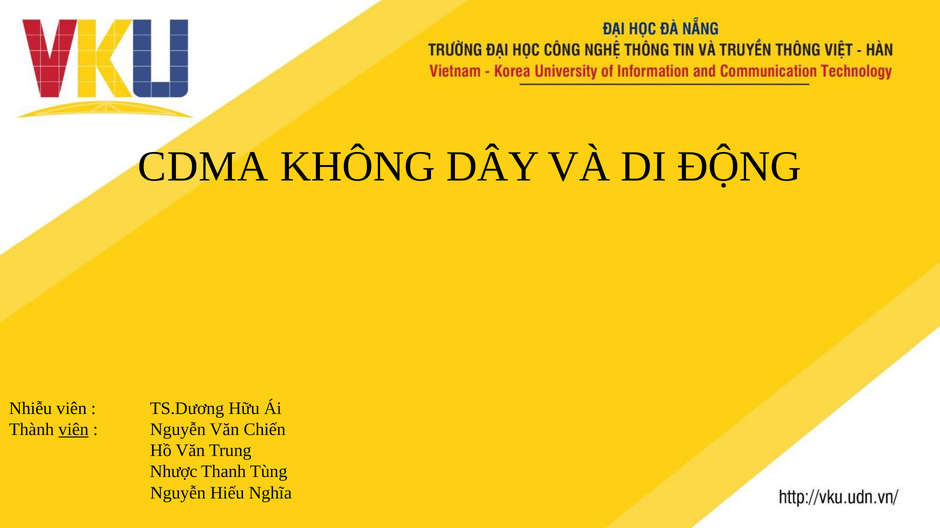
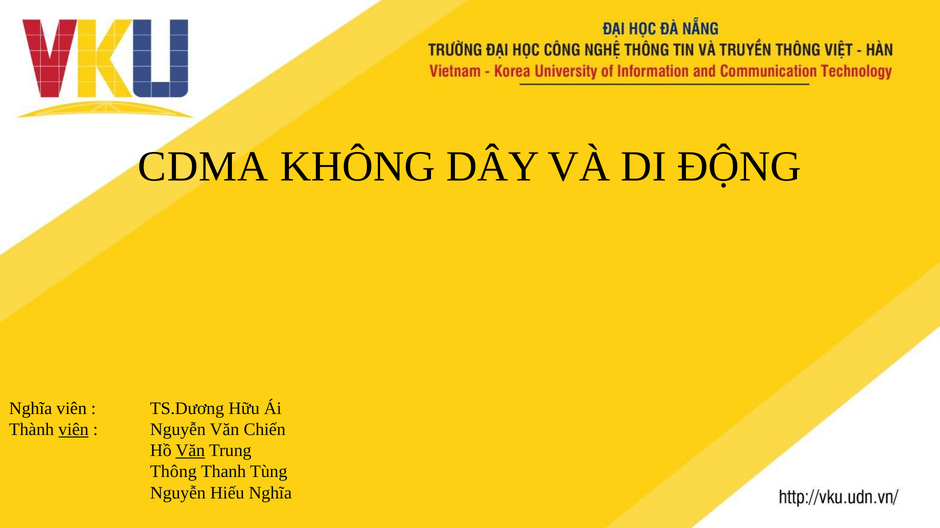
Nhiễu at (31, 409): Nhiễu -> Nghĩa
Văn at (190, 451) underline: none -> present
Nhược: Nhược -> Thông
